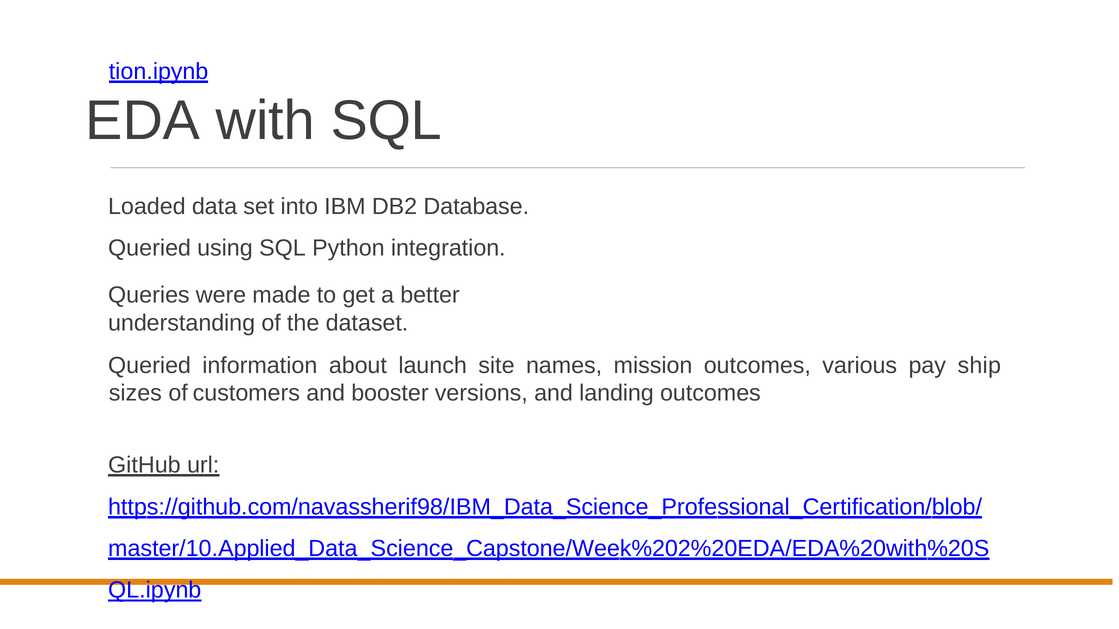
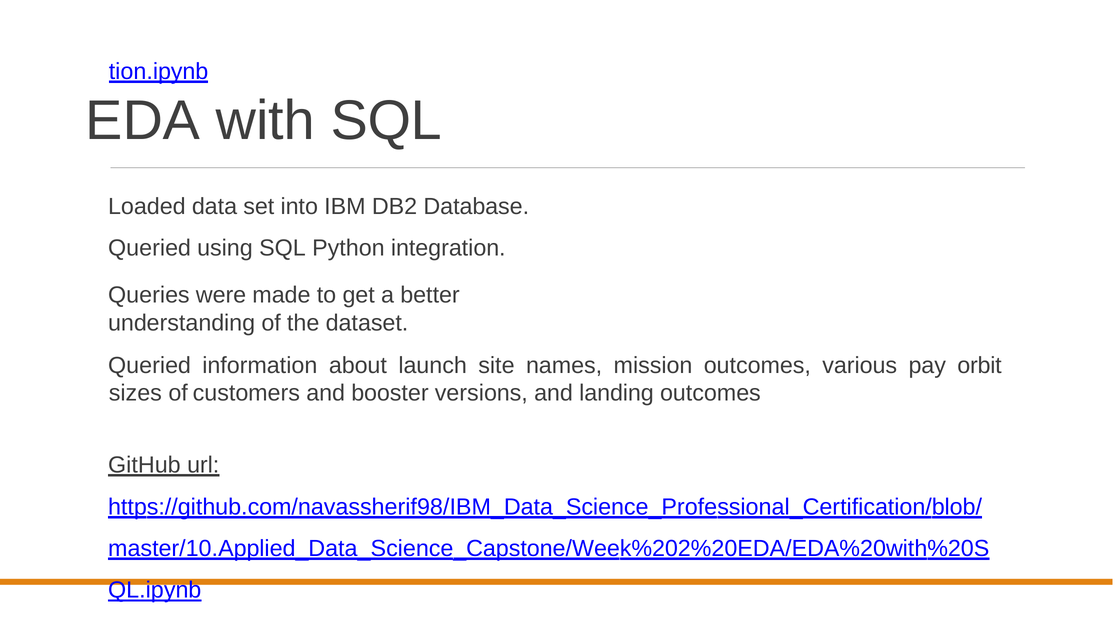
ship: ship -> orbit
